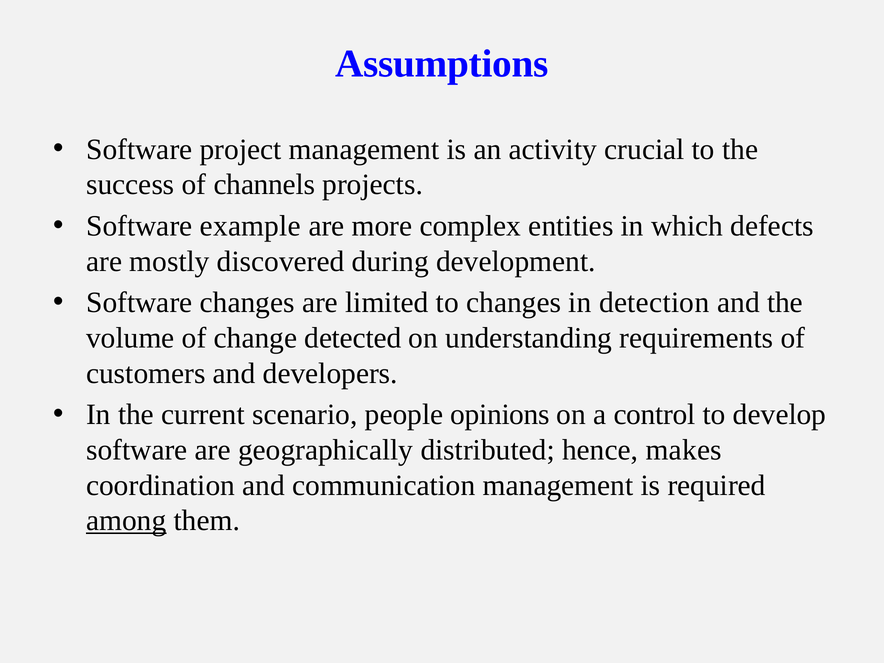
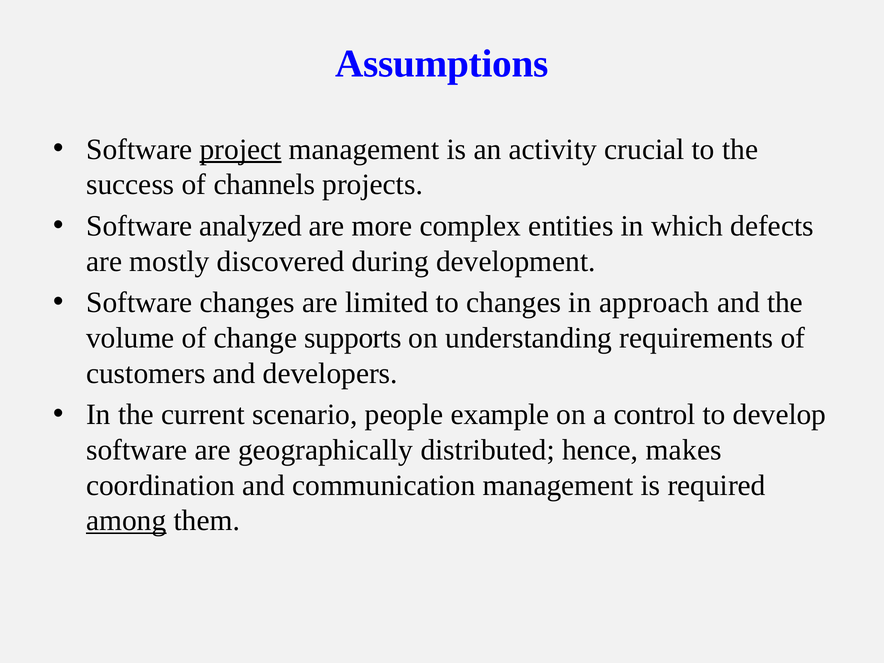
project underline: none -> present
example: example -> analyzed
detection: detection -> approach
detected: detected -> supports
opinions: opinions -> example
